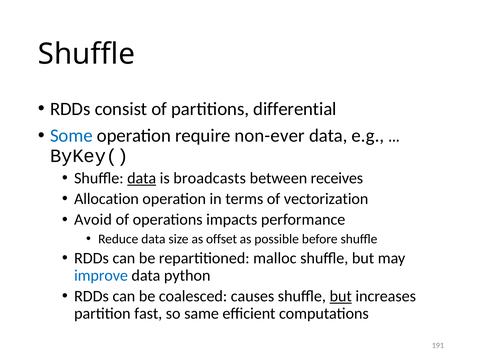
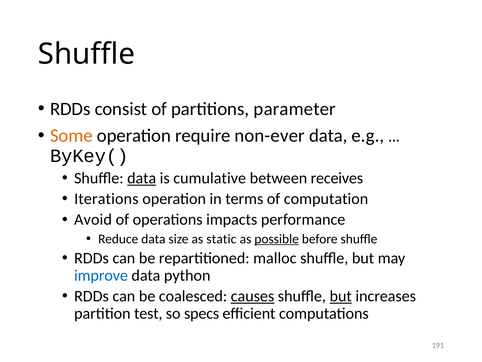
differential: differential -> parameter
Some colour: blue -> orange
broadcasts: broadcasts -> cumulative
Allocation: Allocation -> Iterations
vectorization: vectorization -> computation
offset: offset -> static
possible underline: none -> present
causes underline: none -> present
fast: fast -> test
same: same -> specs
